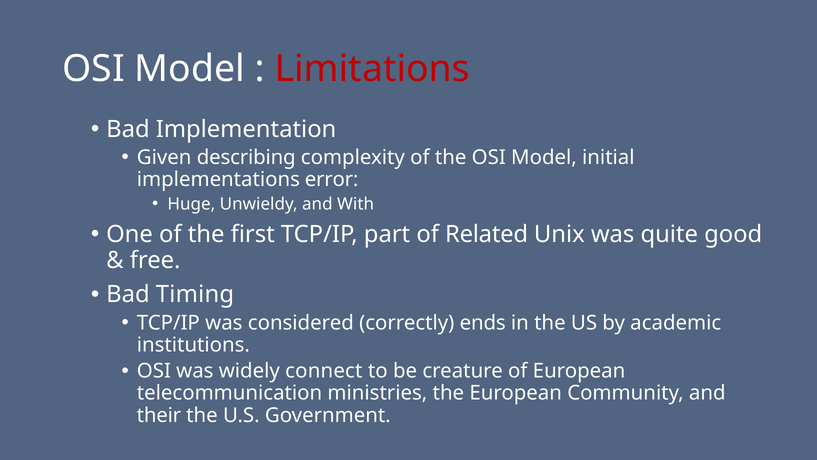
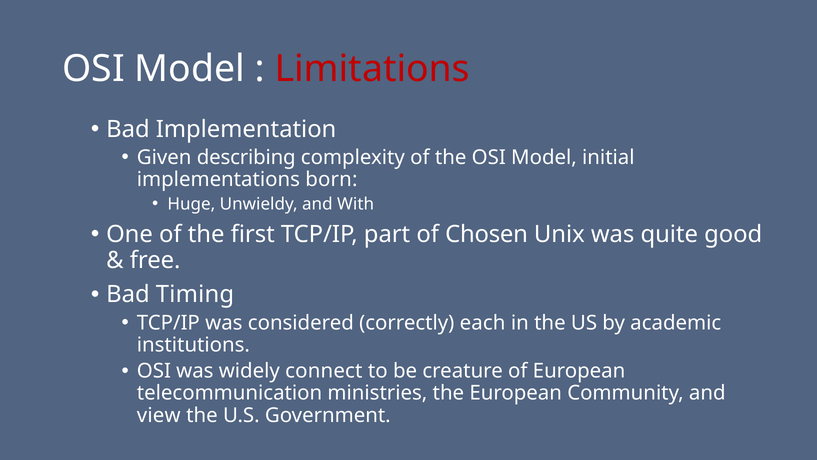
error: error -> born
Related: Related -> Chosen
ends: ends -> each
their: their -> view
